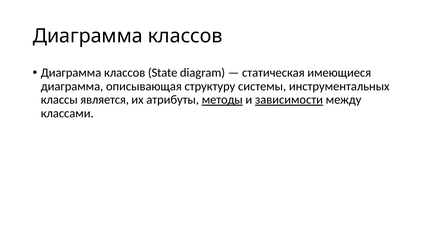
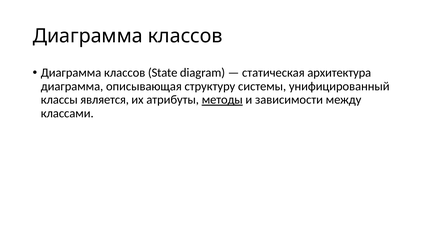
имеющиеся: имеющиеся -> архитектура
инструментальных: инструментальных -> унифицированный
зависимости underline: present -> none
